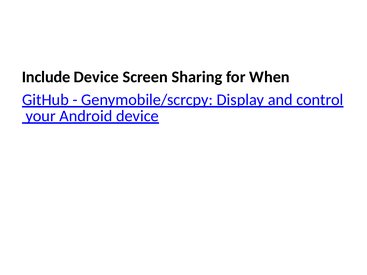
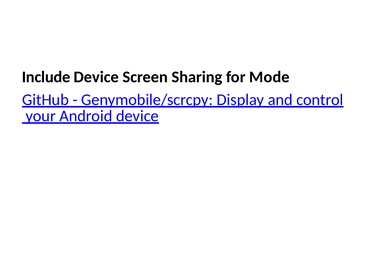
When: When -> Mode
